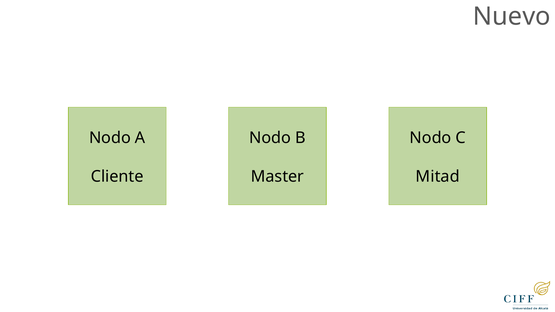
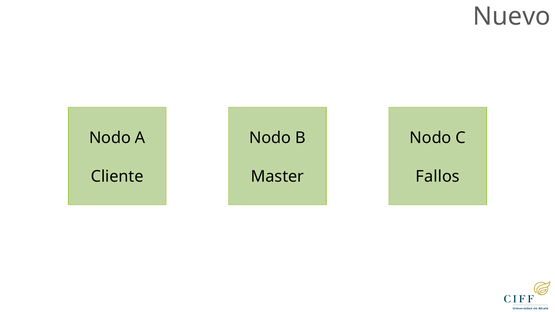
Mitad: Mitad -> Fallos
